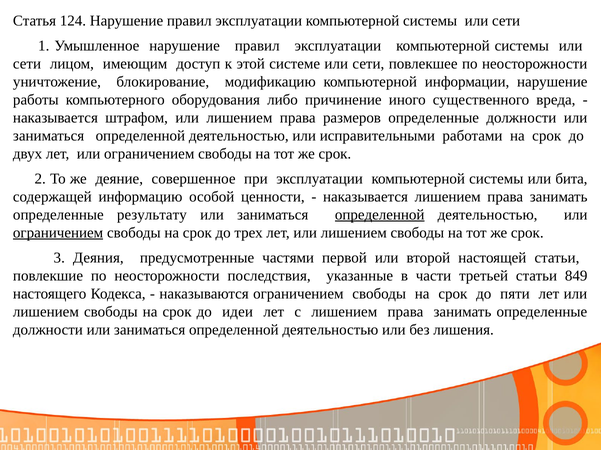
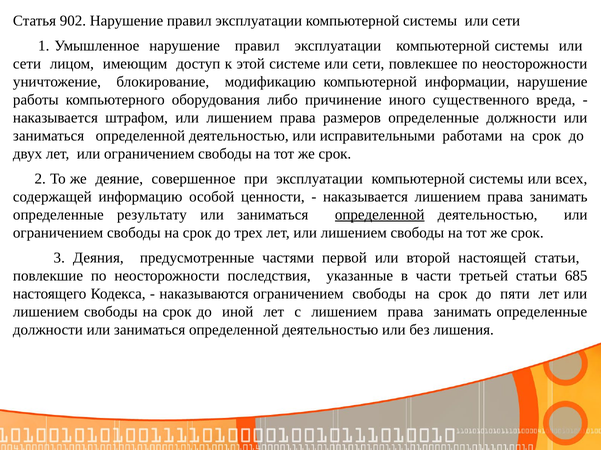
124: 124 -> 902
бита: бита -> всех
ограничением at (58, 233) underline: present -> none
849: 849 -> 685
идеи: идеи -> иной
